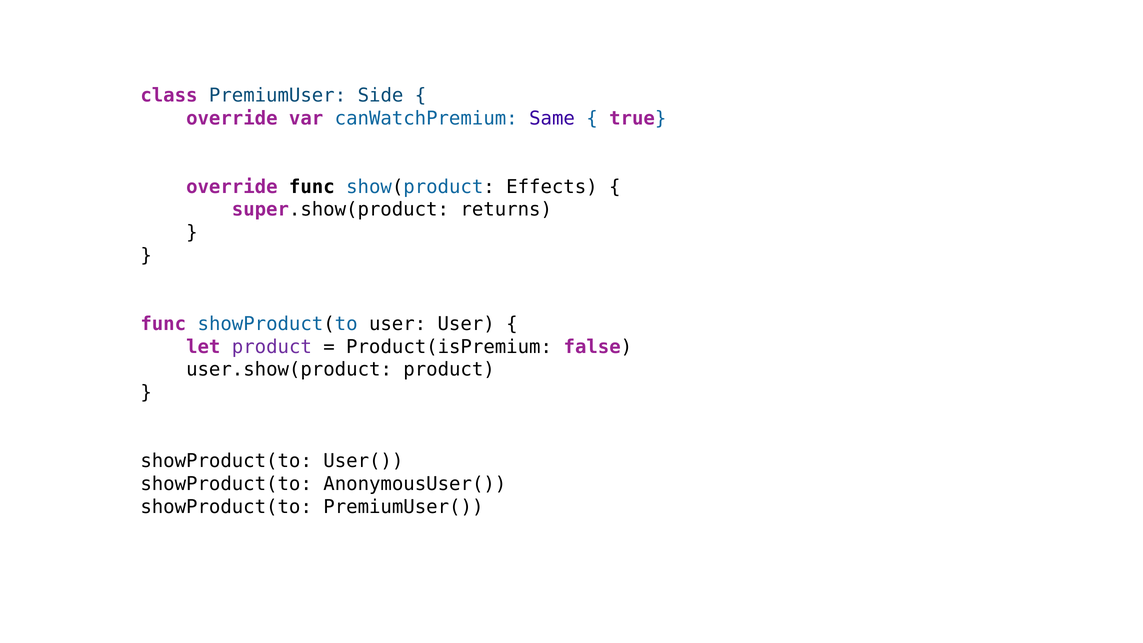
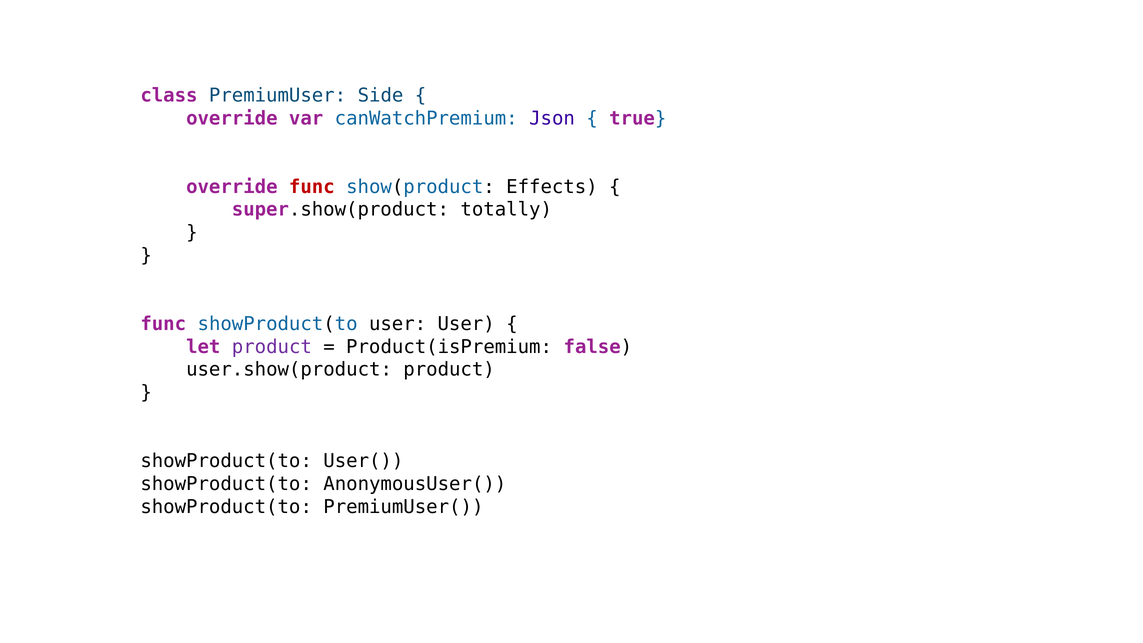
Same: Same -> Json
func at (312, 187) colour: black -> red
returns: returns -> totally
